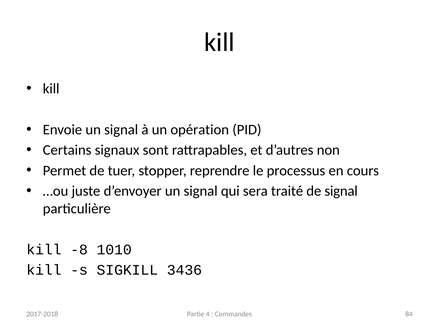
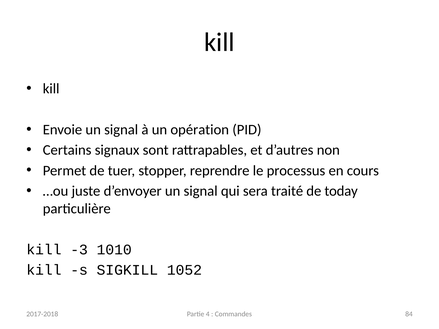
de signal: signal -> today
-8: -8 -> -3
3436: 3436 -> 1052
